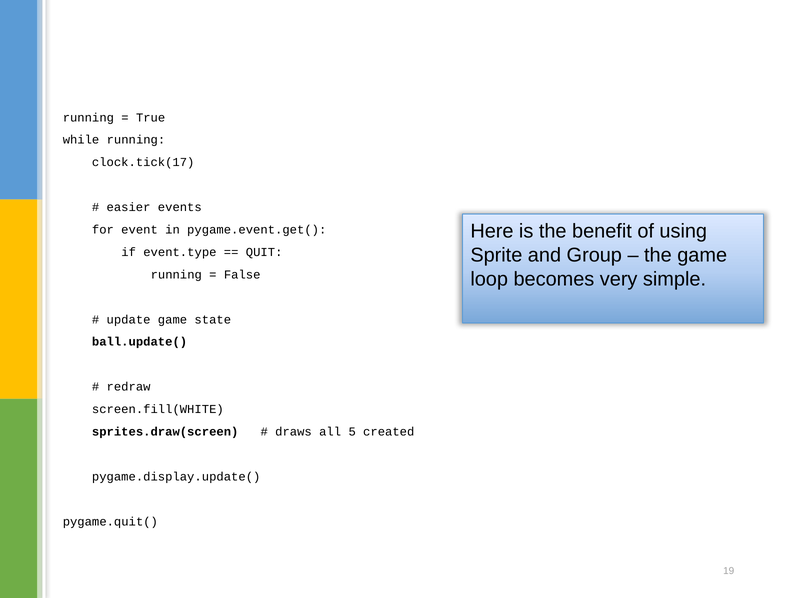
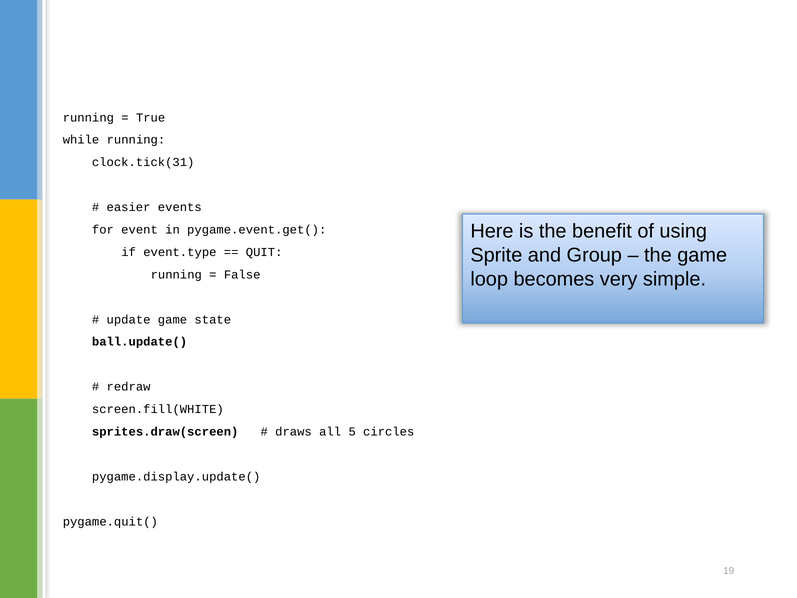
clock.tick(17: clock.tick(17 -> clock.tick(31
created: created -> circles
